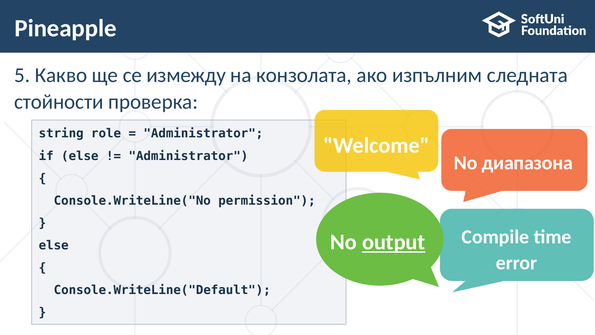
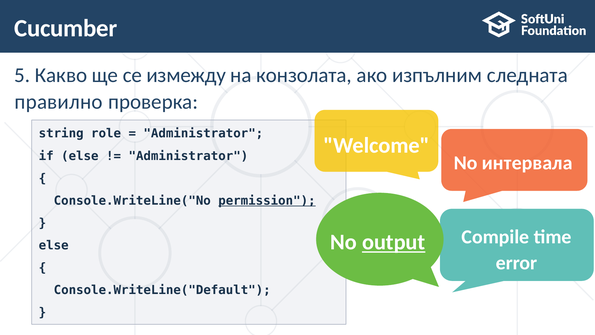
Pineapple: Pineapple -> Cucumber
стойности: стойности -> правилно
диапазона: диапазона -> интервала
permission underline: none -> present
